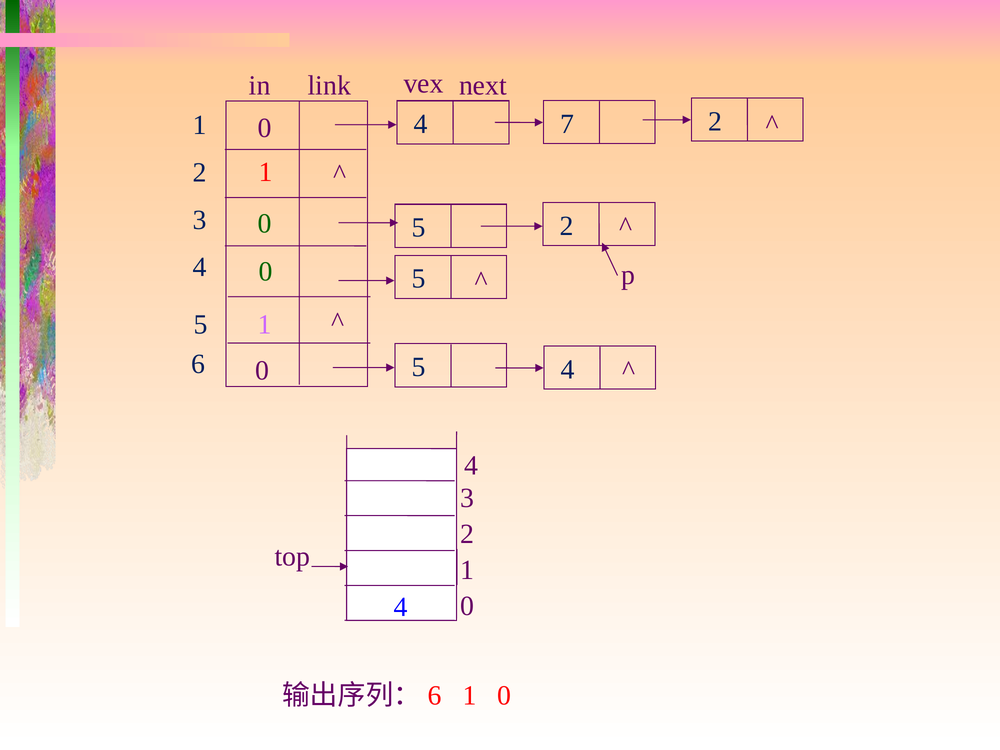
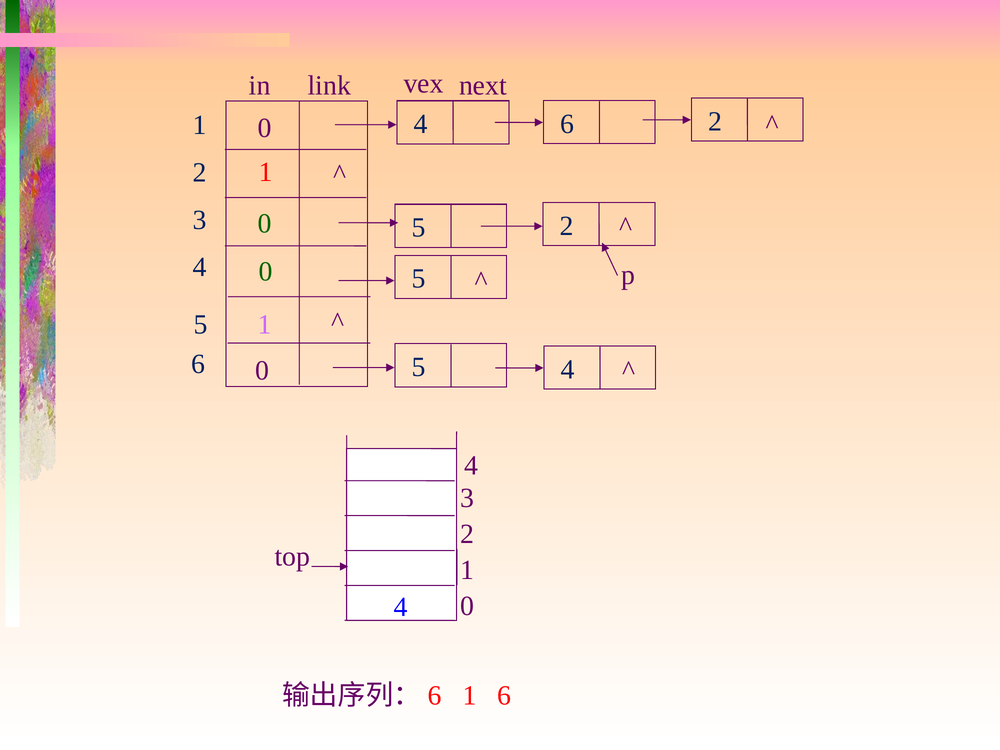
4 7: 7 -> 6
0 at (504, 696): 0 -> 6
